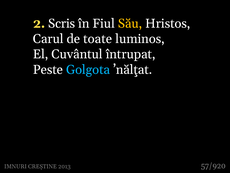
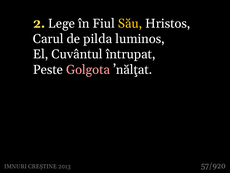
Scris: Scris -> Lege
toate: toate -> pilda
Golgota colour: light blue -> pink
